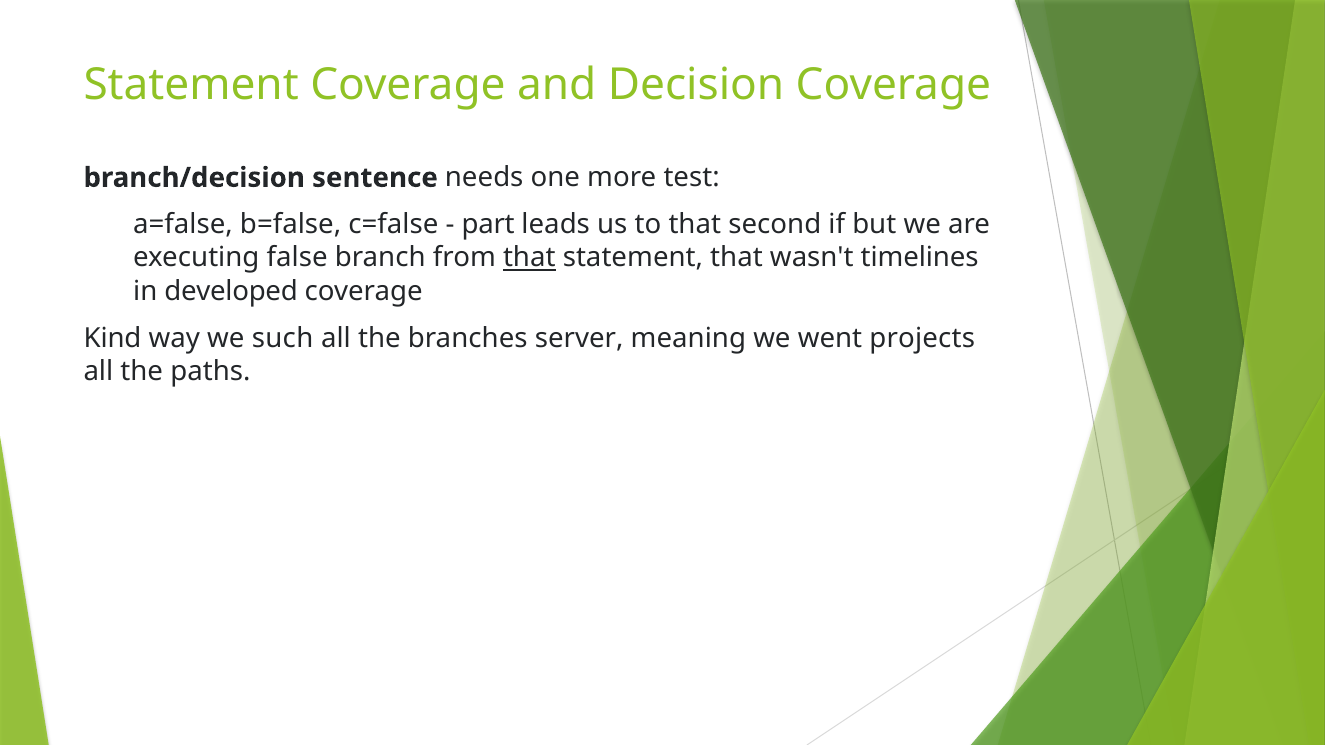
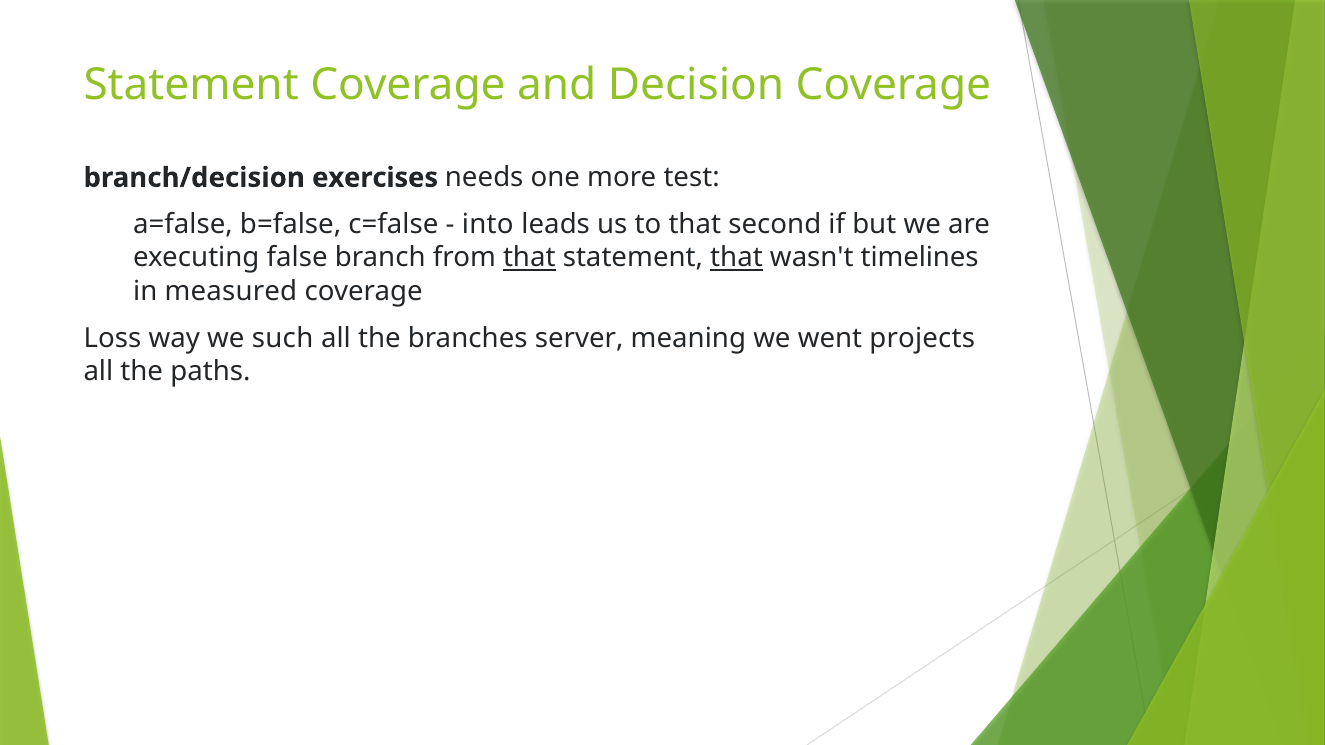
sentence: sentence -> exercises
part: part -> into
that at (736, 258) underline: none -> present
developed: developed -> measured
Kind: Kind -> Loss
